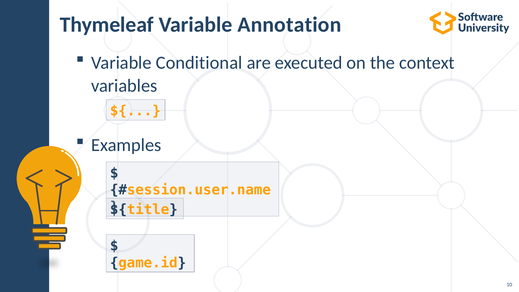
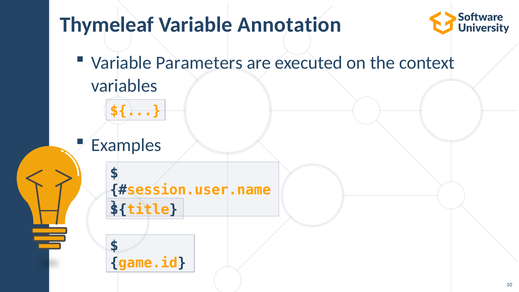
Conditional: Conditional -> Parameters
